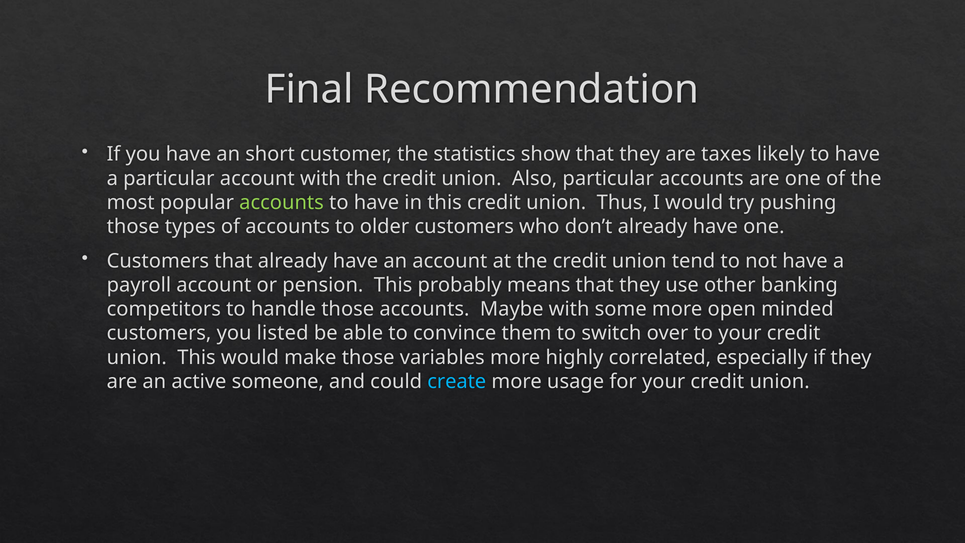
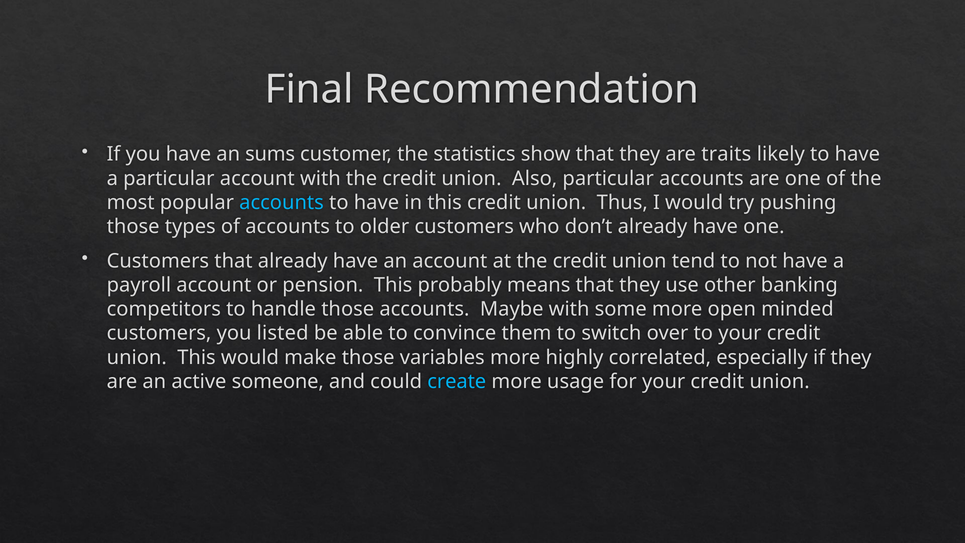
short: short -> sums
taxes: taxes -> traits
accounts at (282, 202) colour: light green -> light blue
